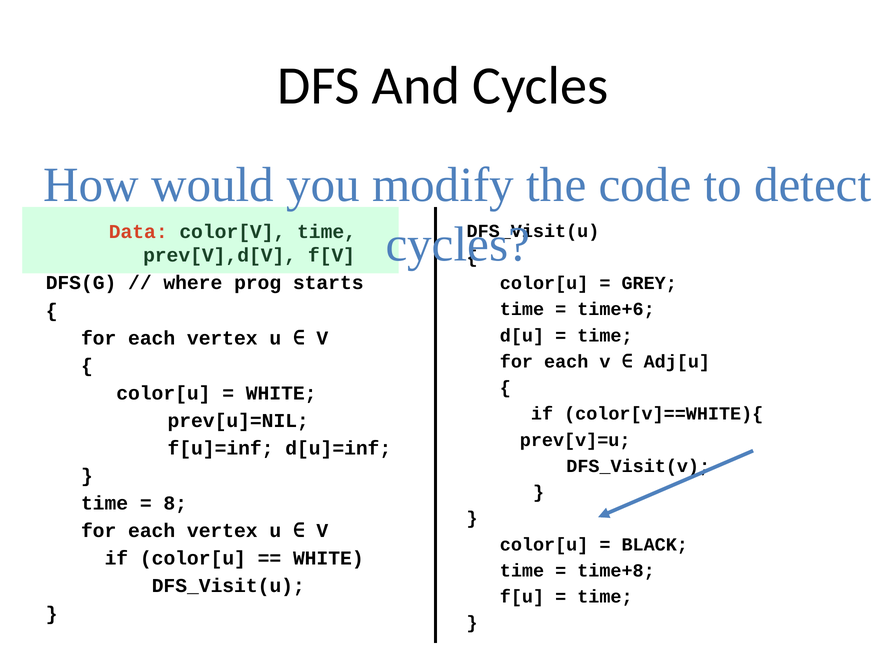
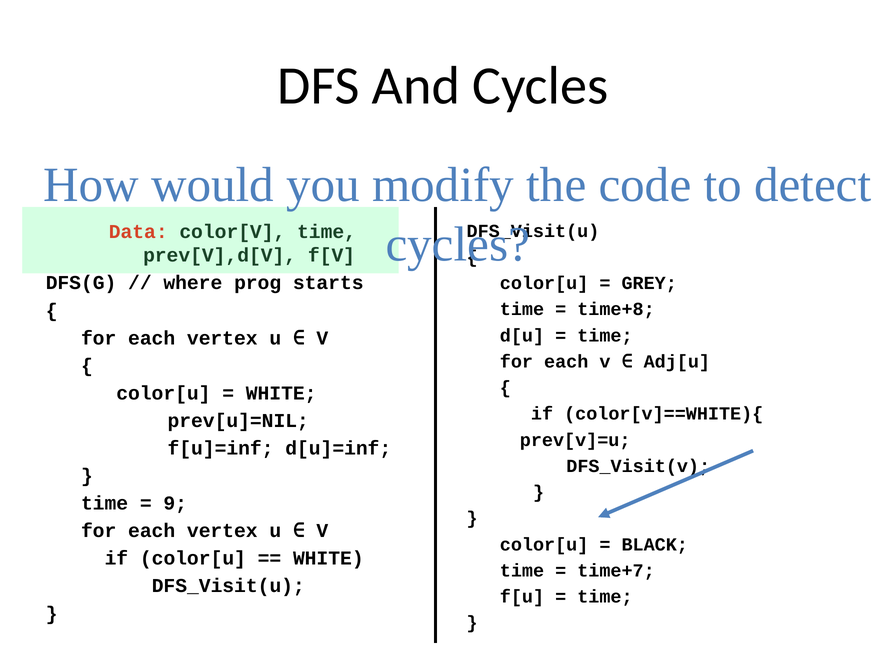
time+6: time+6 -> time+8
8: 8 -> 9
time+8: time+8 -> time+7
